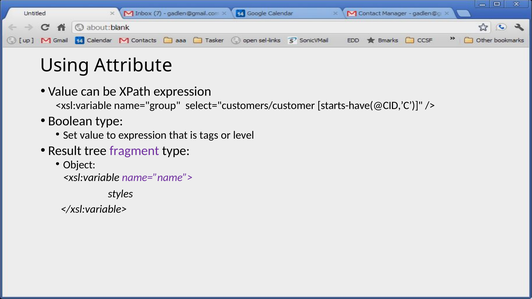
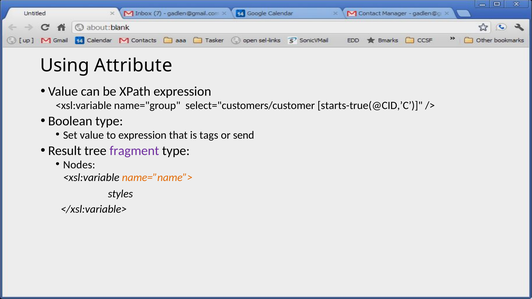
starts-have(@CID,’C: starts-have(@CID,’C -> starts-true(@CID,’C
level: level -> send
Object: Object -> Nodes
name=”name”> colour: purple -> orange
